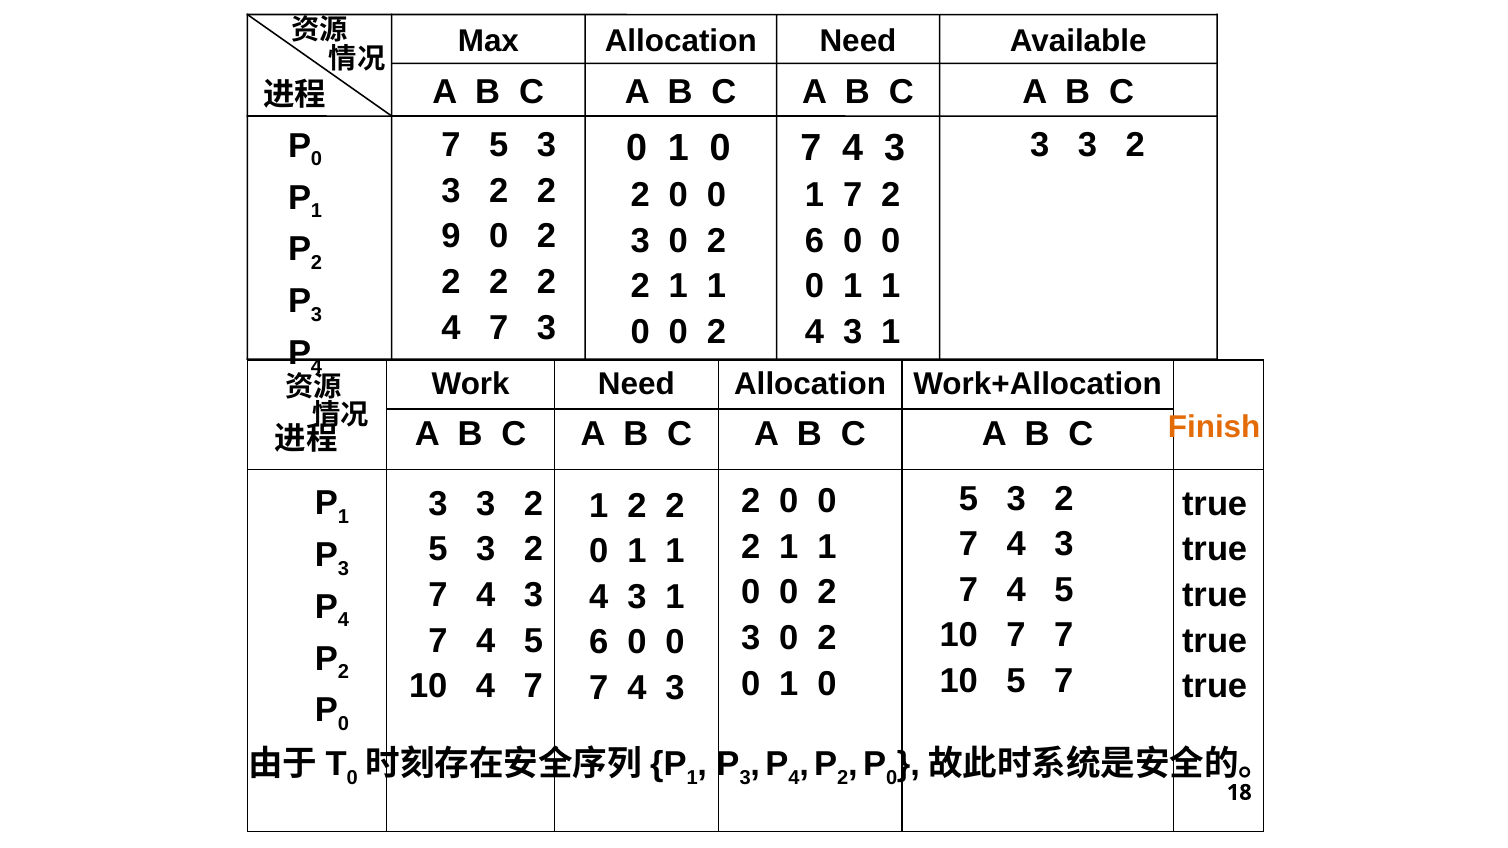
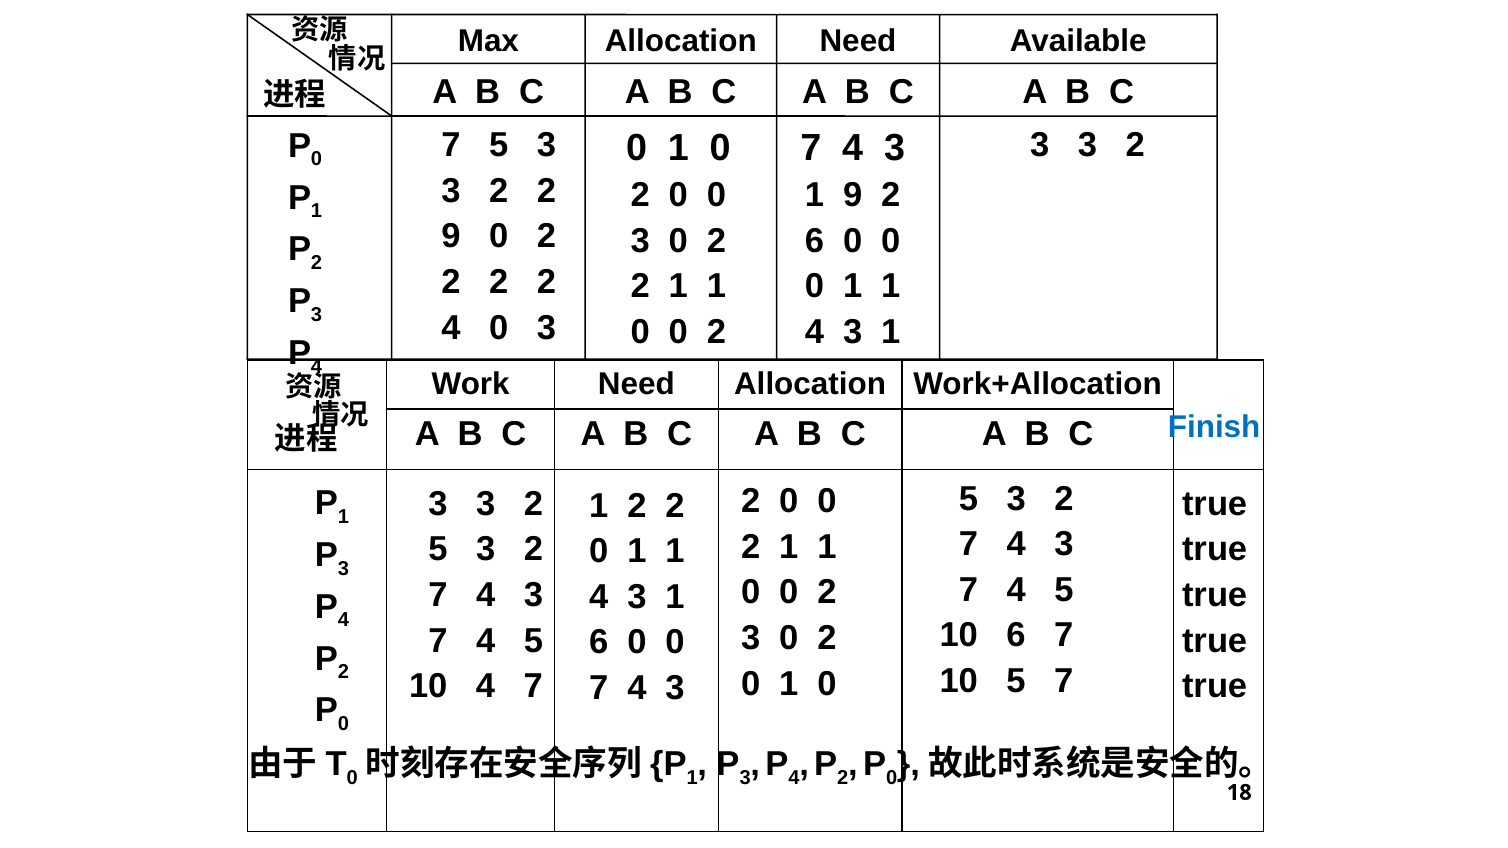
1 7: 7 -> 9
7 at (499, 328): 7 -> 0
Finish colour: orange -> blue
10 7: 7 -> 6
